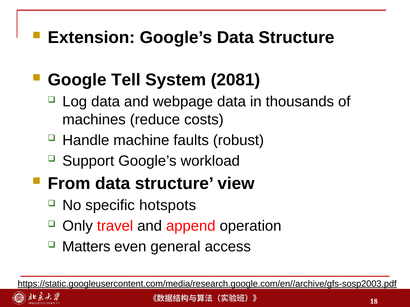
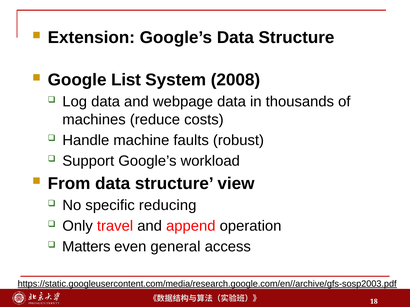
Tell: Tell -> List
2081: 2081 -> 2008
hotspots: hotspots -> reducing
